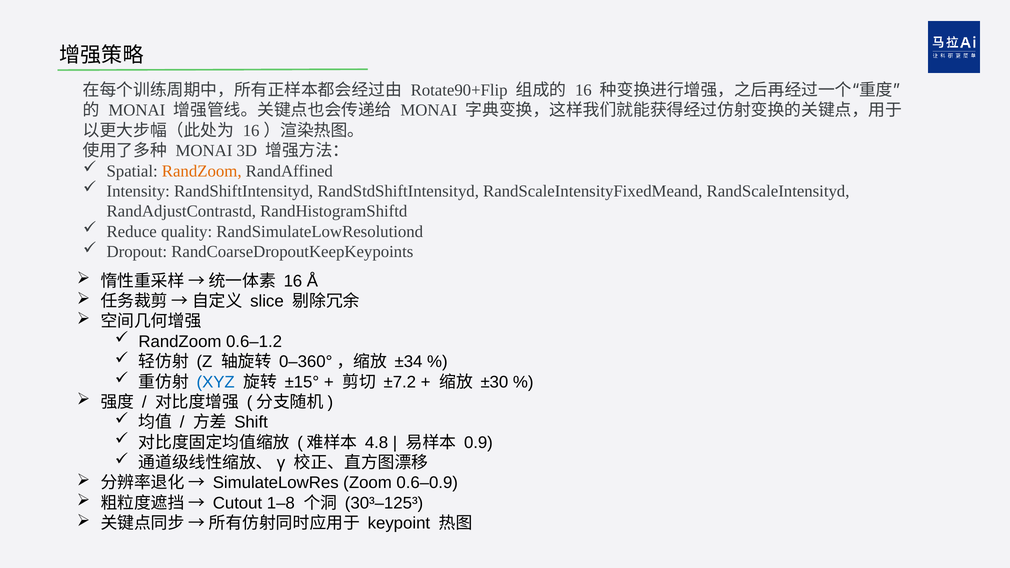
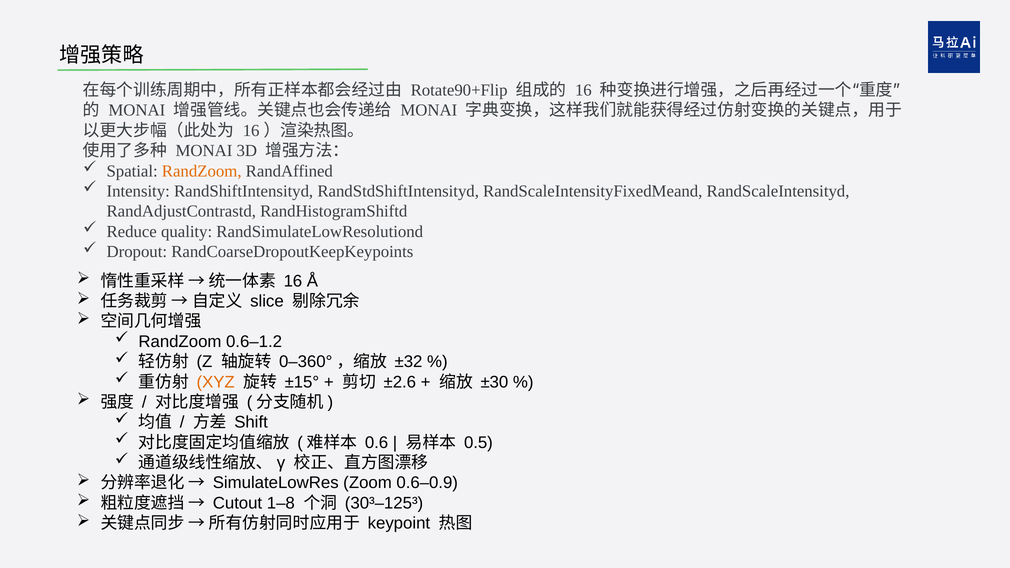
±34: ±34 -> ±32
XYZ colour: blue -> orange
±7.2: ±7.2 -> ±2.6
4.8: 4.8 -> 0.6
0.9: 0.9 -> 0.5
